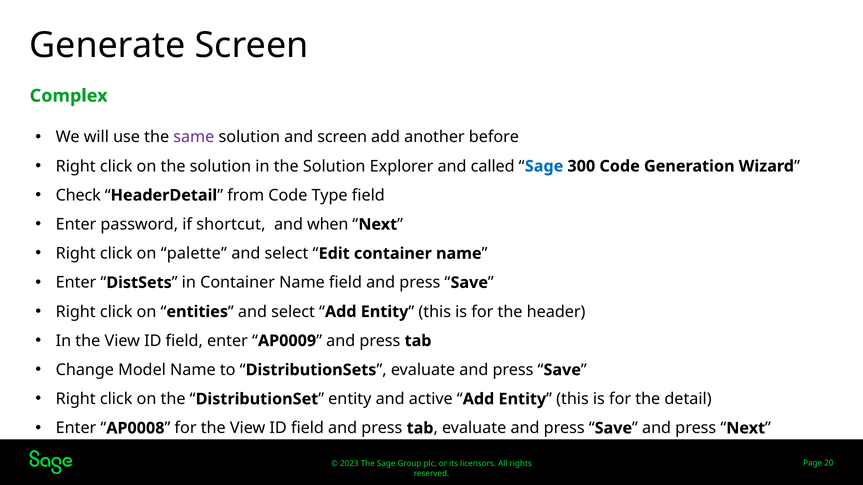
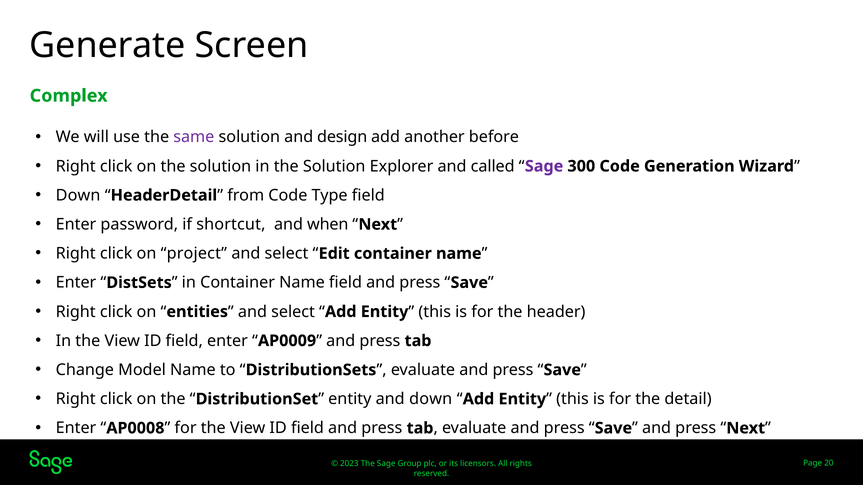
and screen: screen -> design
Sage at (544, 166) colour: blue -> purple
Check at (78, 195): Check -> Down
palette: palette -> project
and active: active -> down
